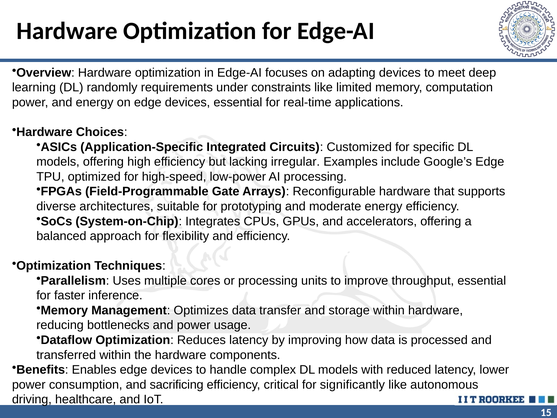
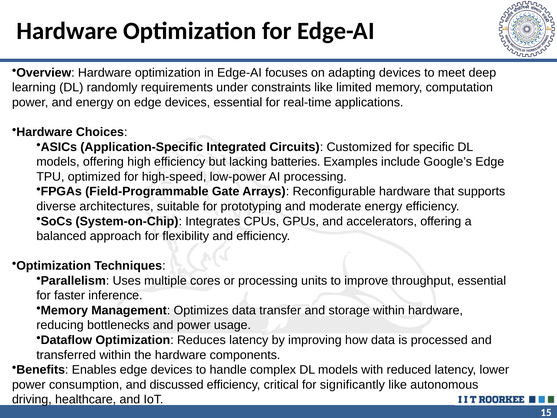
irregular: irregular -> batteries
sacrificing: sacrificing -> discussed
